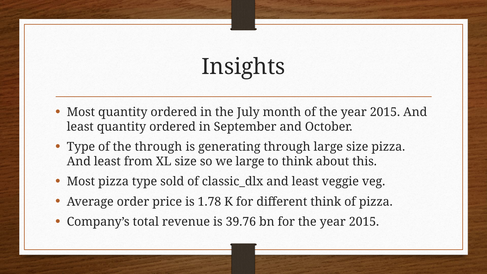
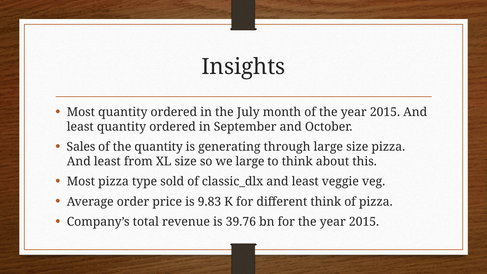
Type at (81, 147): Type -> Sales
the through: through -> quantity
1.78: 1.78 -> 9.83
